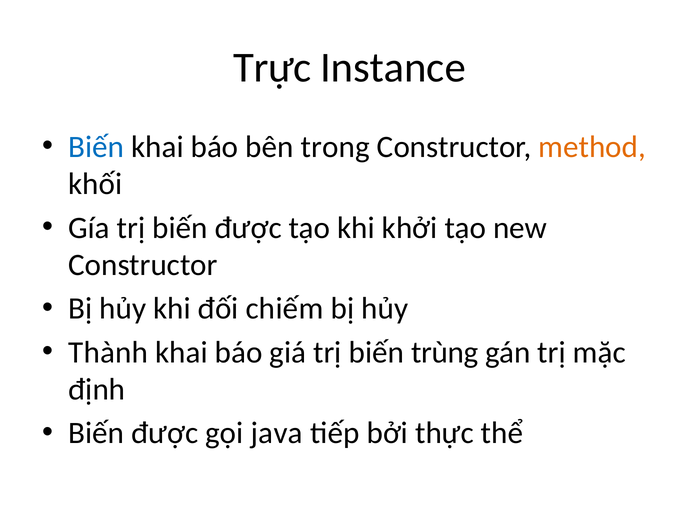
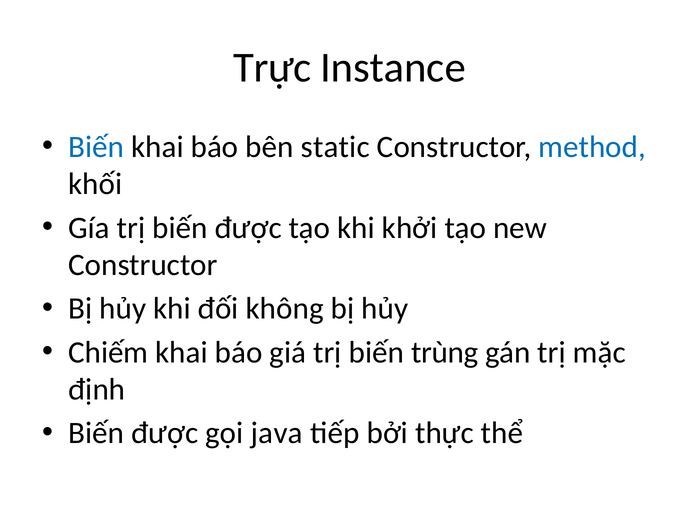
trong: trong -> static
method colour: orange -> blue
chiếm: chiếm -> không
Thành: Thành -> Chiếm
